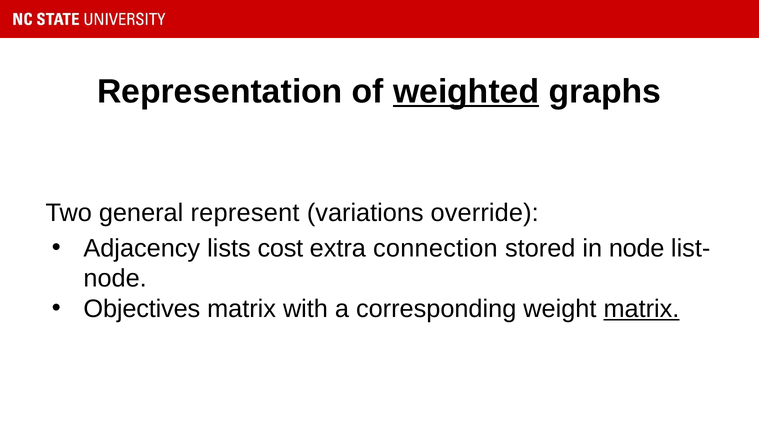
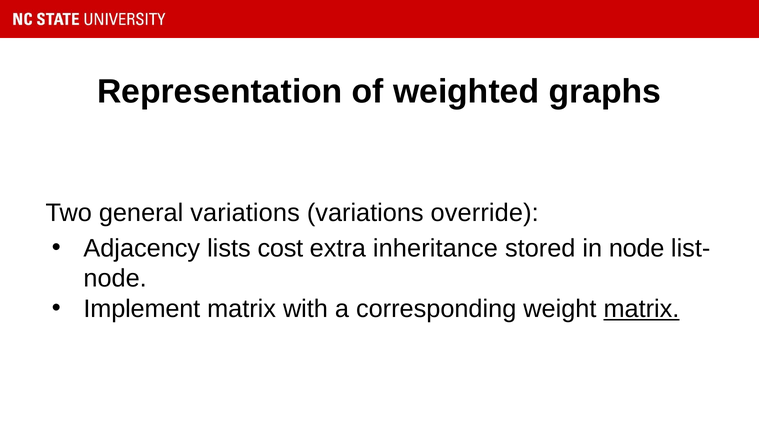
weighted underline: present -> none
general represent: represent -> variations
connection: connection -> inheritance
Objectives: Objectives -> Implement
